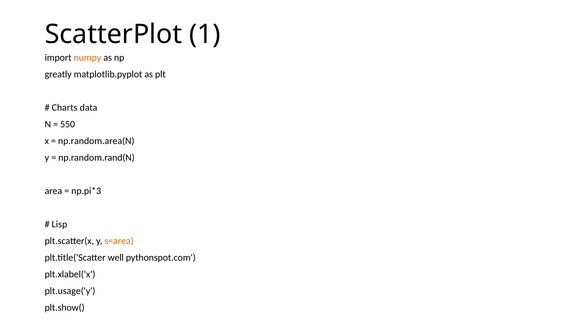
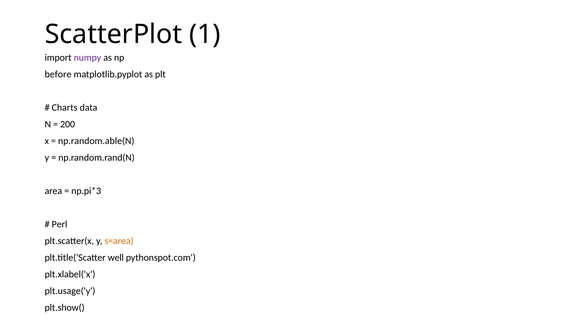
numpy colour: orange -> purple
greatly: greatly -> before
550: 550 -> 200
np.random.area(N: np.random.area(N -> np.random.able(N
Lisp: Lisp -> Perl
